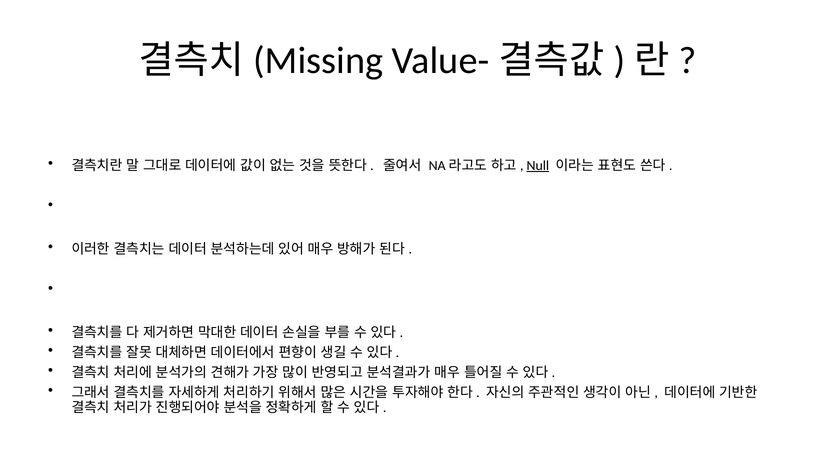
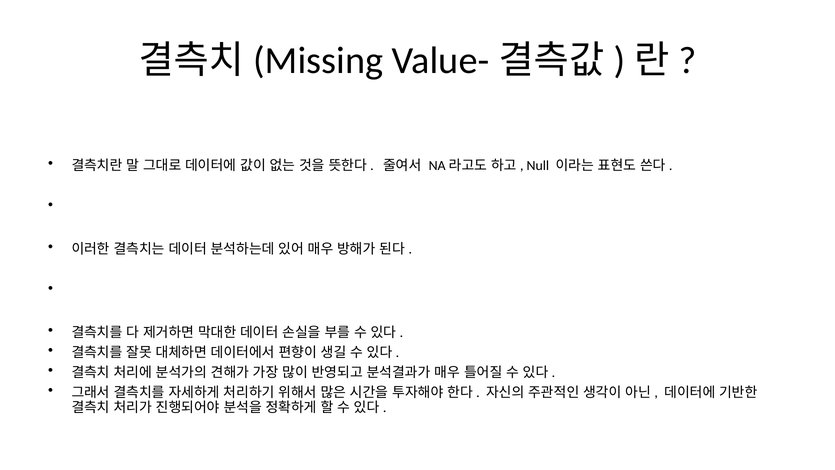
Null underline: present -> none
